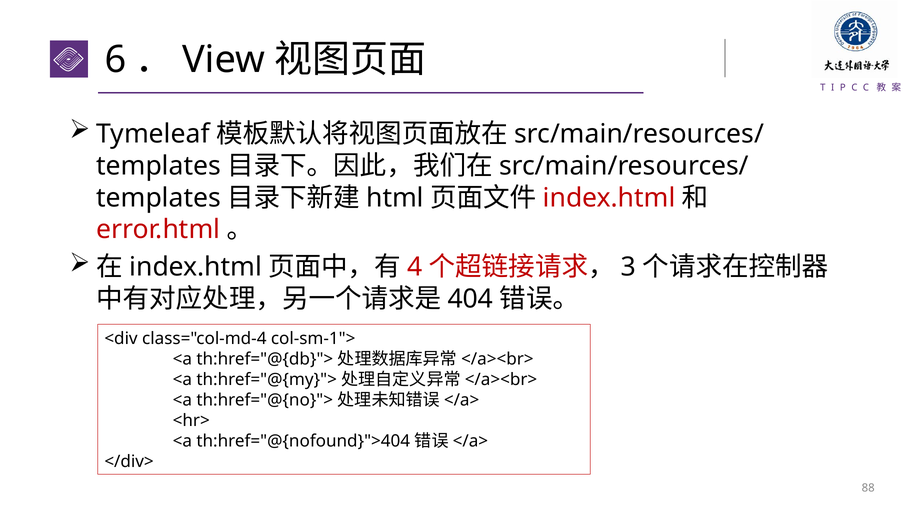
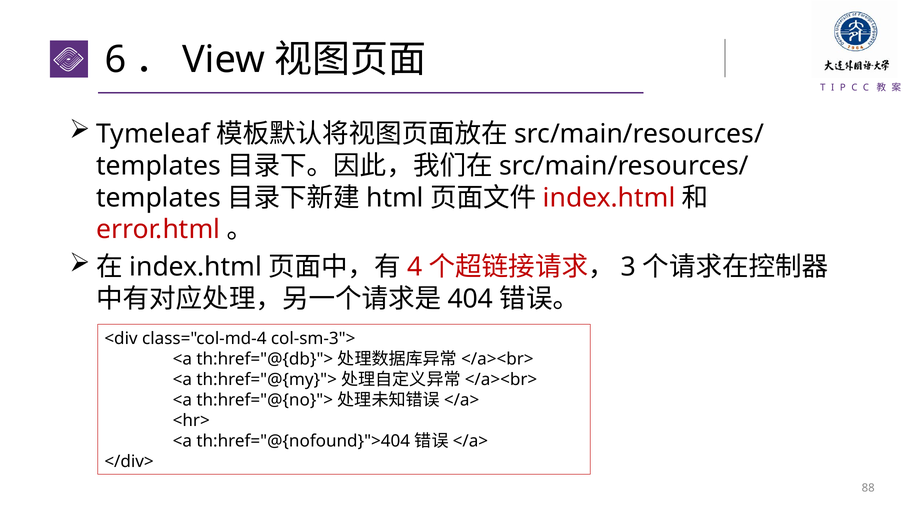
col-sm-1">: col-sm-1"> -> col-sm-3">
